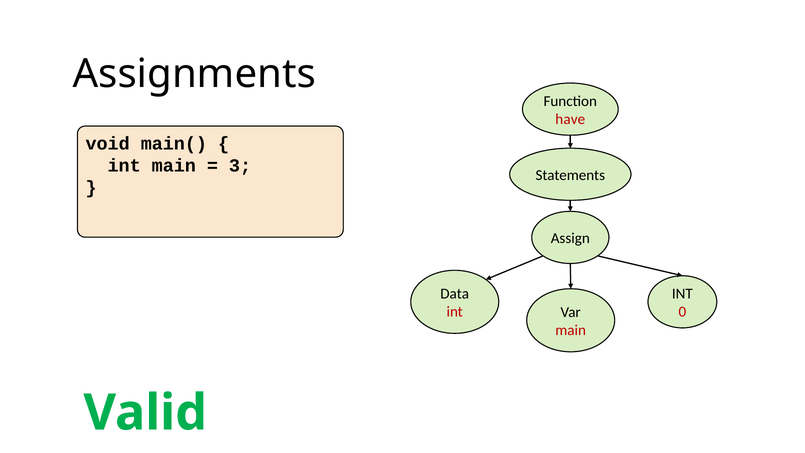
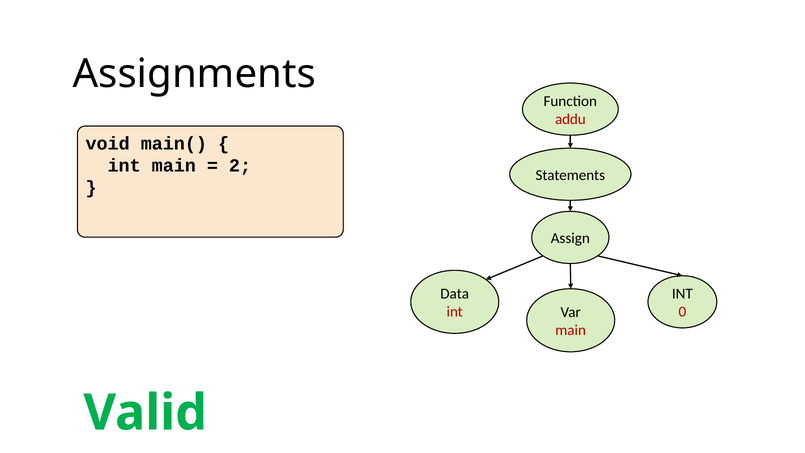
have: have -> addu
3: 3 -> 2
